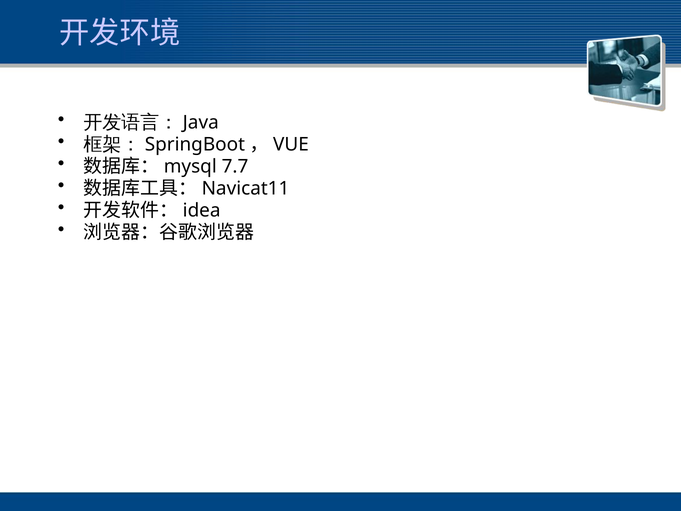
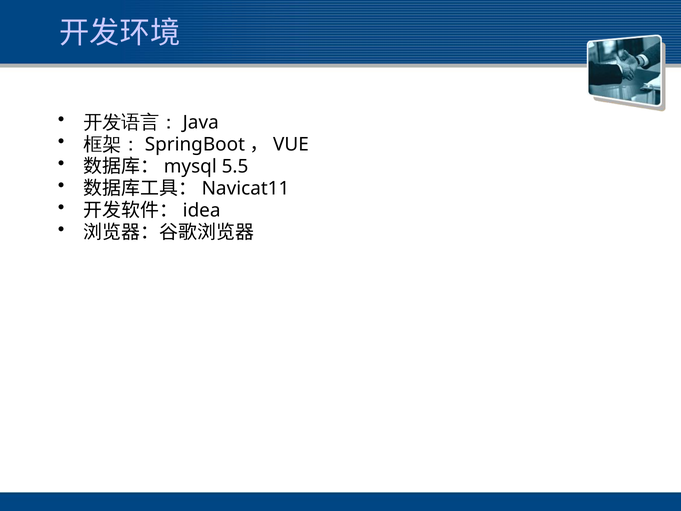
7.7: 7.7 -> 5.5
